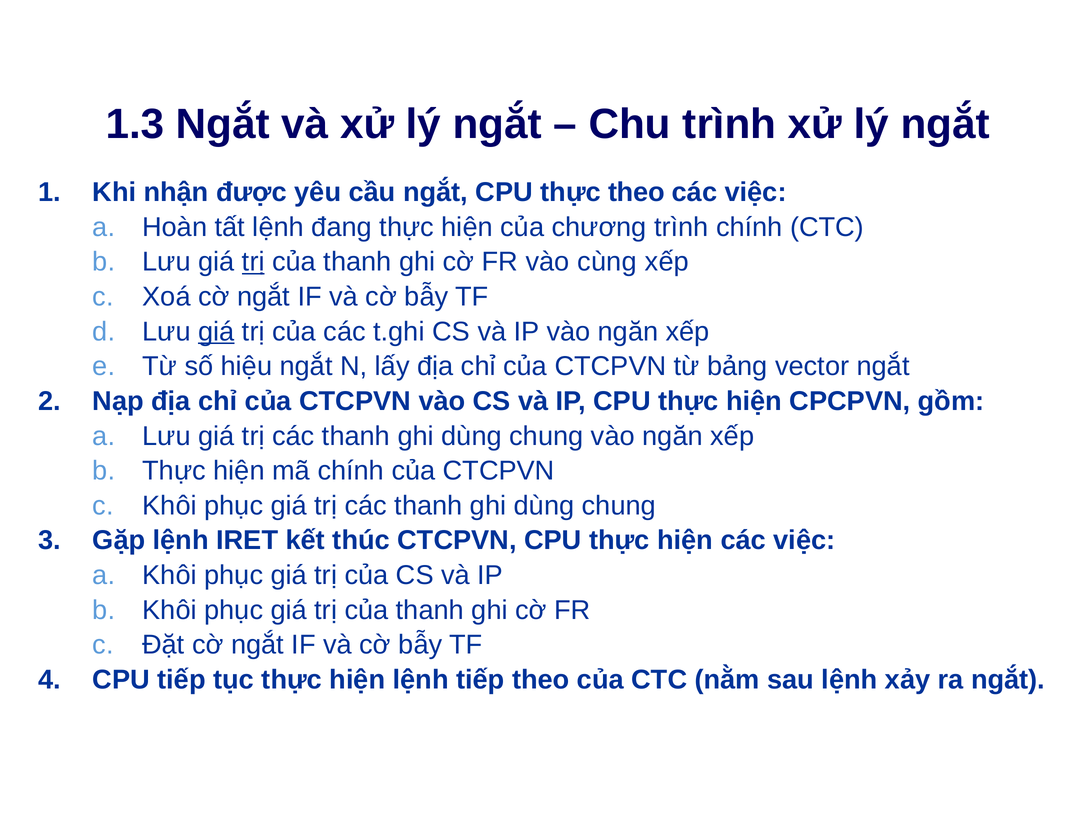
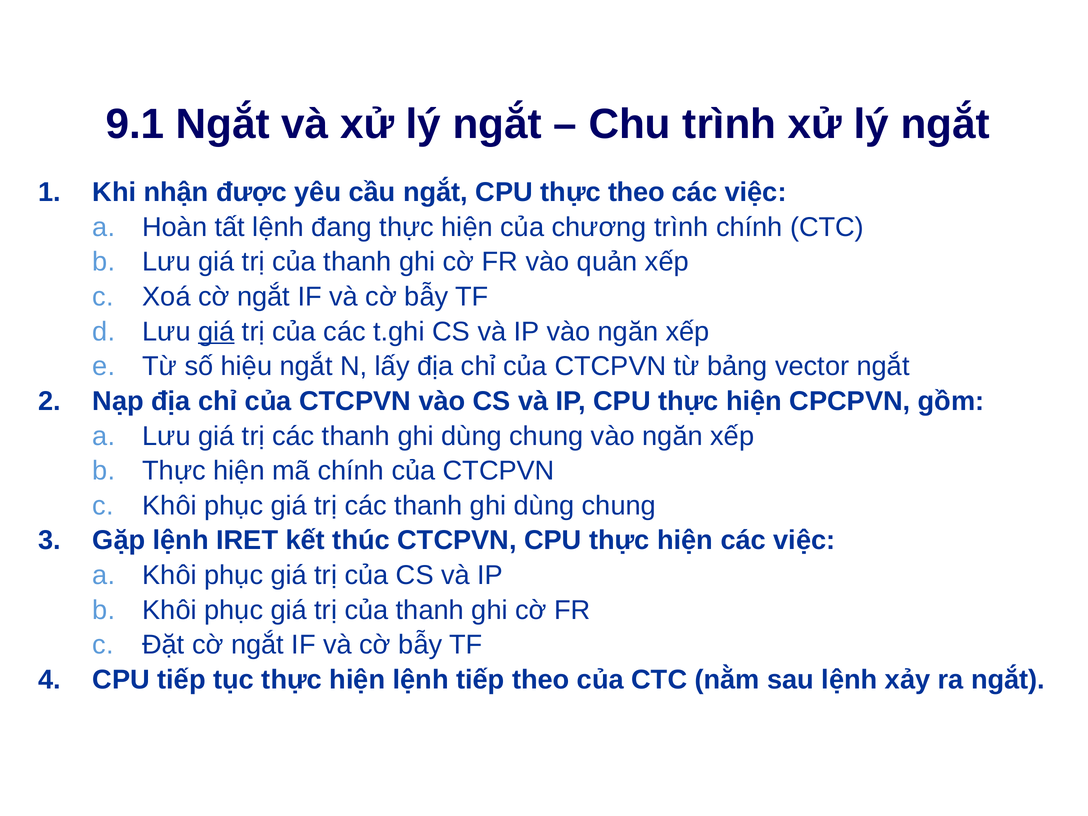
1.3: 1.3 -> 9.1
trị at (253, 262) underline: present -> none
cùng: cùng -> quản
